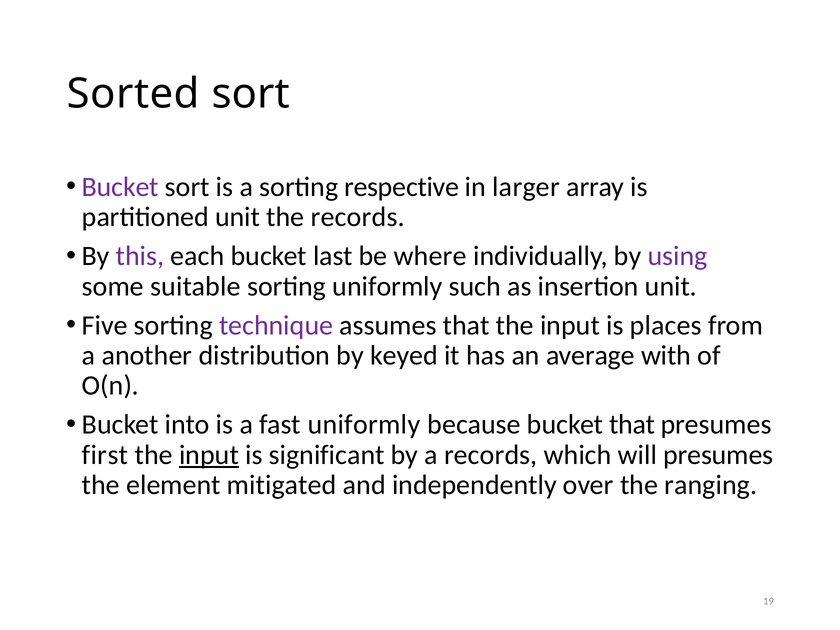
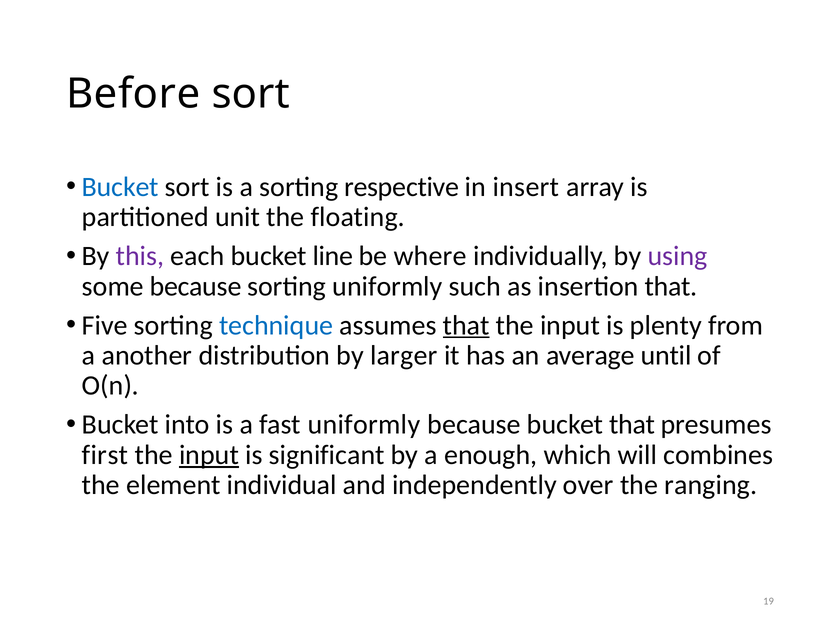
Sorted: Sorted -> Before
Bucket at (120, 187) colour: purple -> blue
larger: larger -> insert
the records: records -> floating
last: last -> line
some suitable: suitable -> because
insertion unit: unit -> that
technique colour: purple -> blue
that at (466, 325) underline: none -> present
places: places -> plenty
keyed: keyed -> larger
with: with -> until
a records: records -> enough
will presumes: presumes -> combines
mitigated: mitigated -> individual
